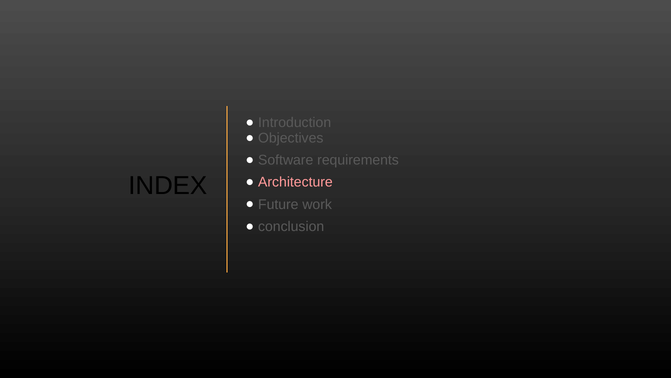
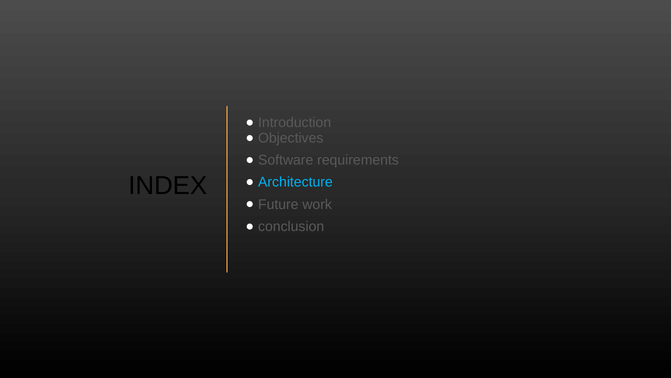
Architecture colour: pink -> light blue
